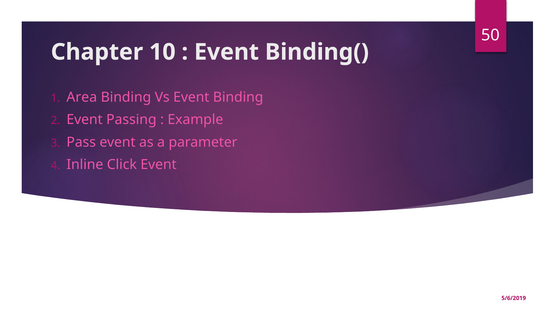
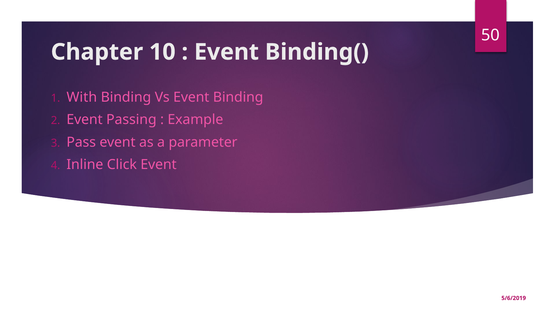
Area: Area -> With
